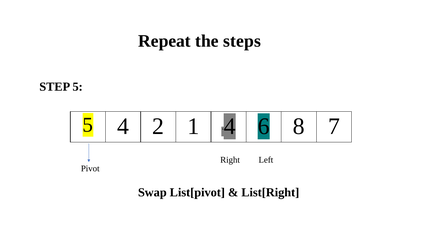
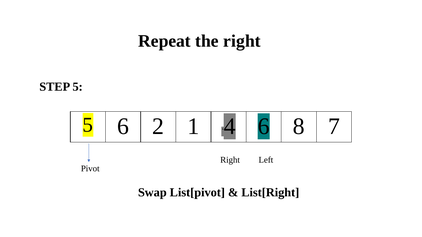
the steps: steps -> right
5 4: 4 -> 6
